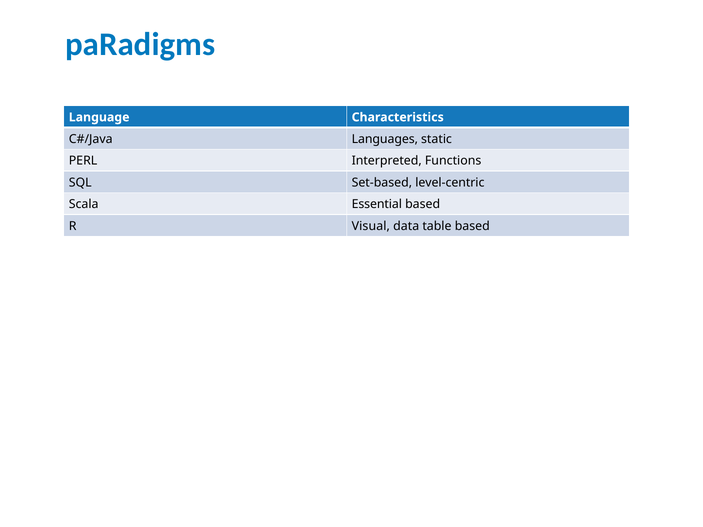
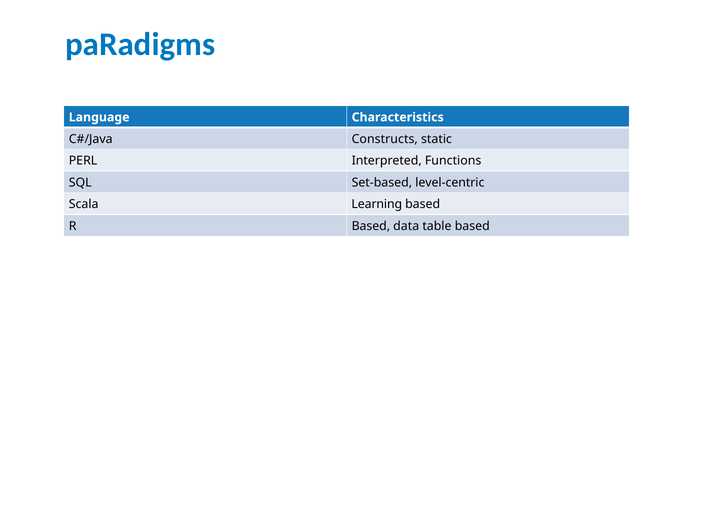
Languages: Languages -> Constructs
Essential: Essential -> Learning
R Visual: Visual -> Based
